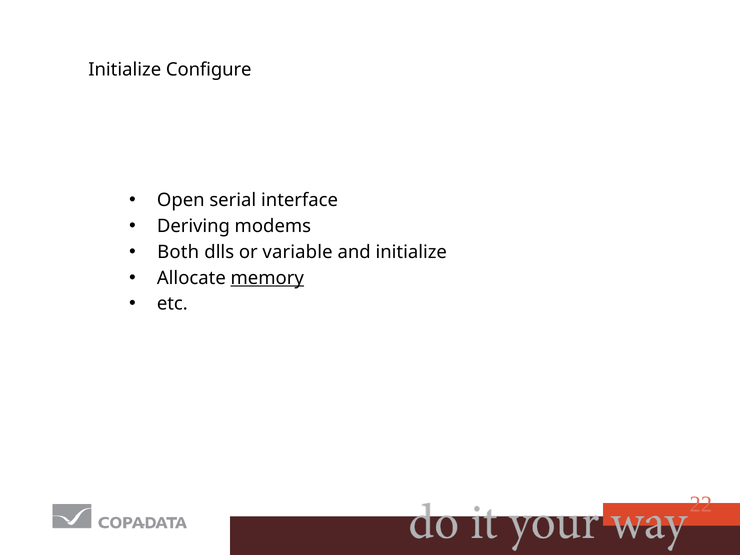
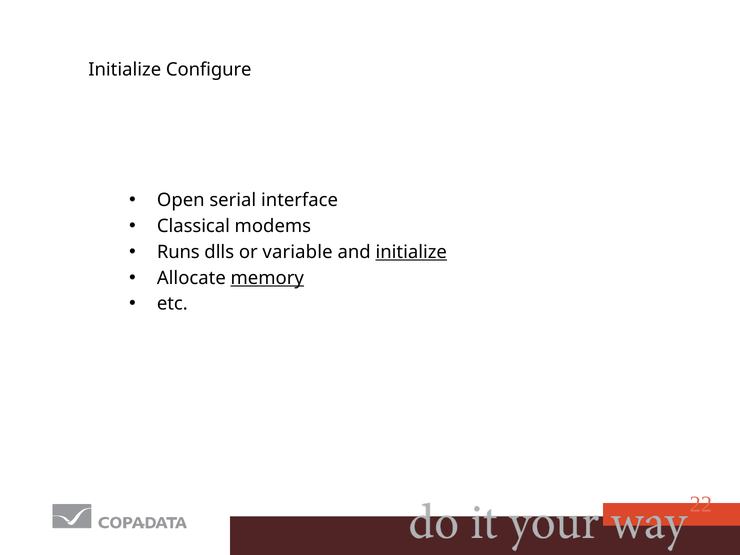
Deriving: Deriving -> Classical
Both: Both -> Runs
initialize at (411, 252) underline: none -> present
